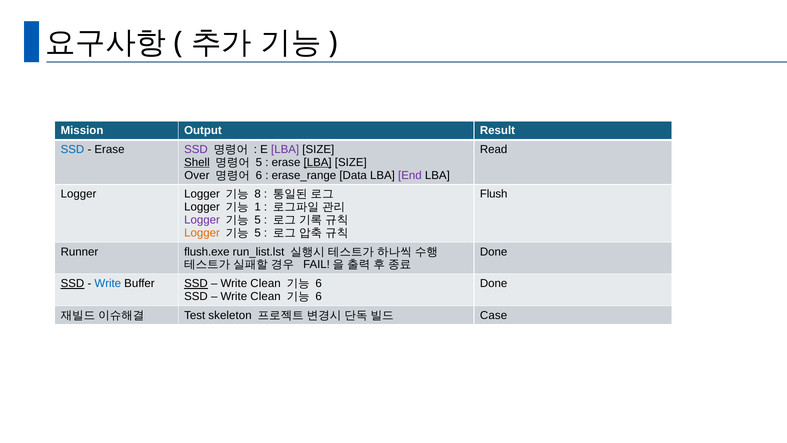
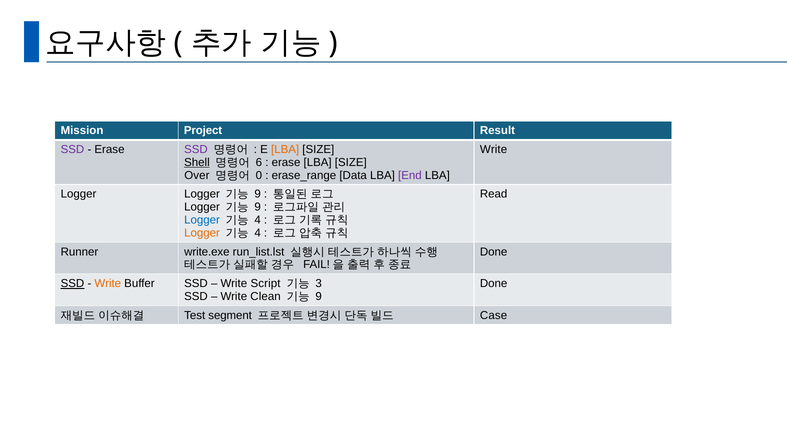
Output: Output -> Project
SSD at (72, 149) colour: blue -> purple
LBA at (285, 149) colour: purple -> orange
Read at (494, 149): Read -> Write
5 at (259, 162): 5 -> 6
LBA at (318, 162) underline: present -> none
6 at (259, 175): 6 -> 0
8 at (258, 194): 8 -> 9
Flush: Flush -> Read
1 at (258, 207): 1 -> 9
Logger at (202, 220) colour: purple -> blue
5 at (258, 220): 5 -> 4
5 at (258, 233): 5 -> 4
flush.exe: flush.exe -> write.exe
Write at (108, 283) colour: blue -> orange
SSD at (196, 283) underline: present -> none
Clean at (266, 283): Clean -> Script
6 at (319, 283): 6 -> 3
6 at (319, 296): 6 -> 9
skeleton: skeleton -> segment
